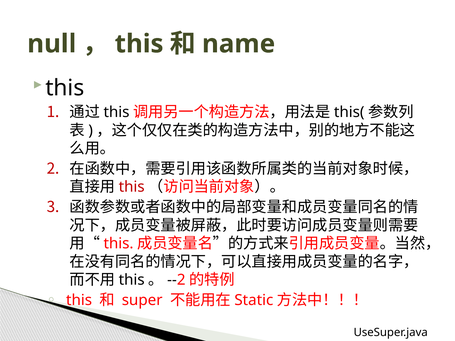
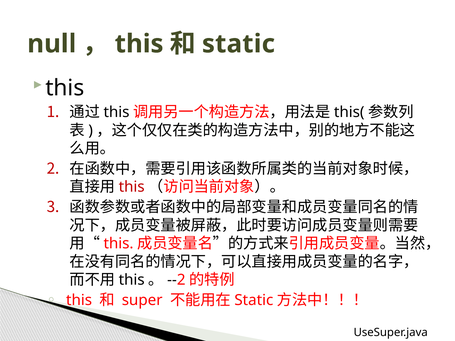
name at (239, 44): name -> static
